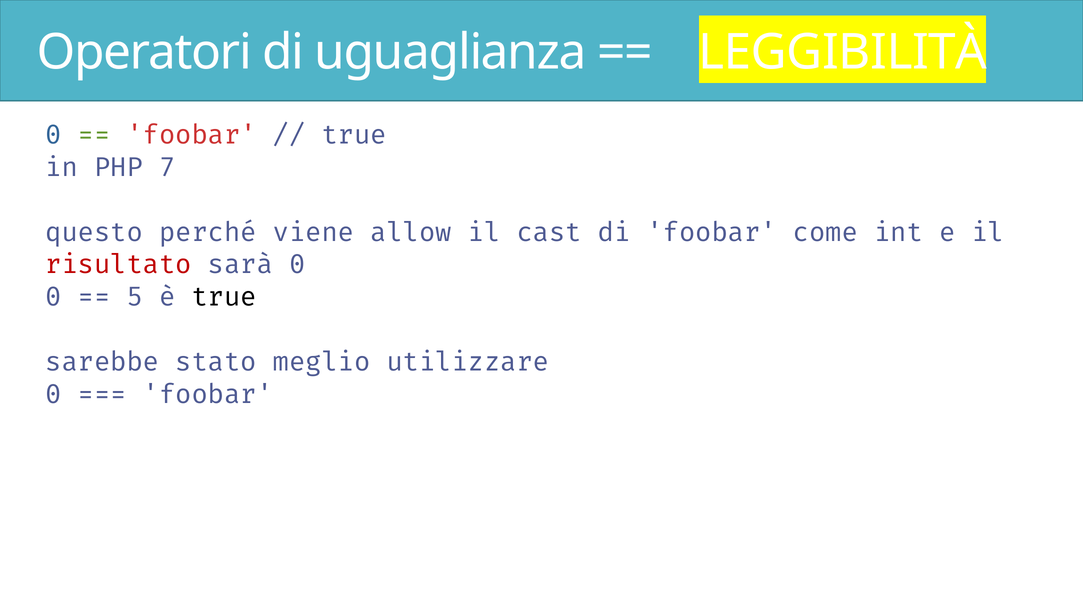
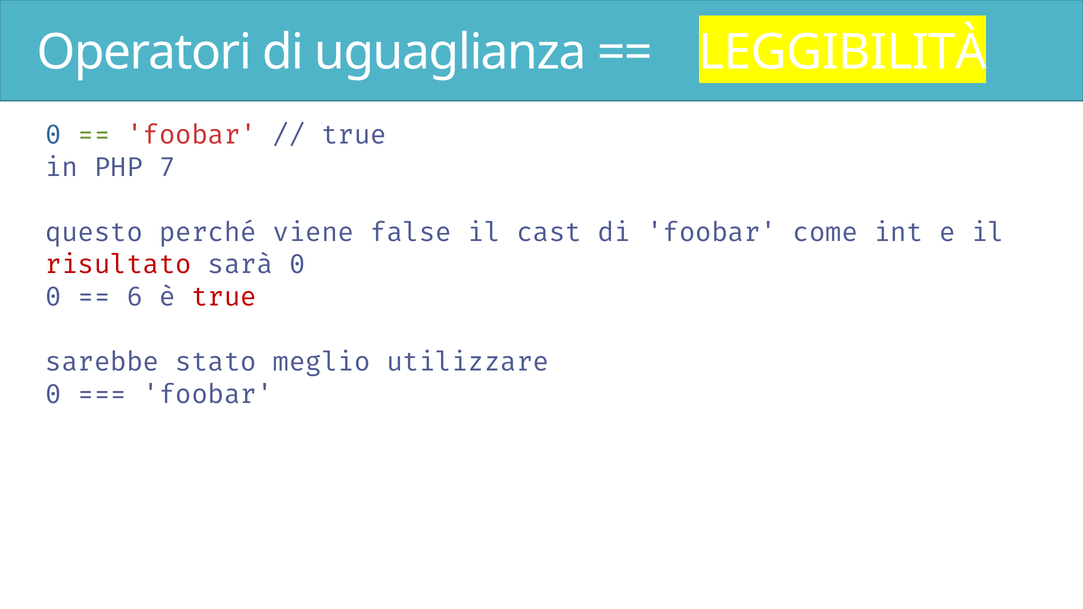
allow: allow -> false
5: 5 -> 6
true at (224, 297) colour: black -> red
